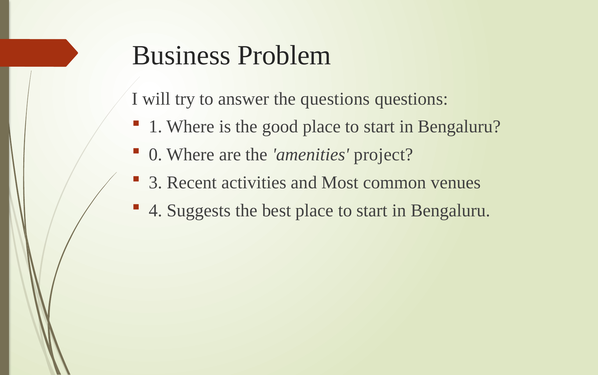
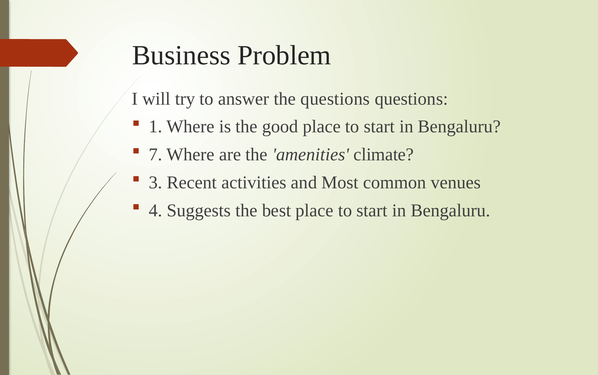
0: 0 -> 7
project: project -> climate
